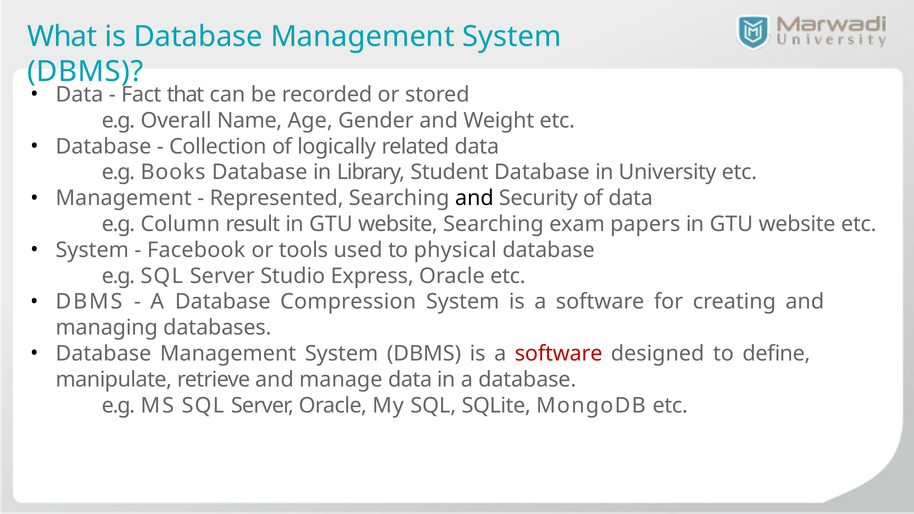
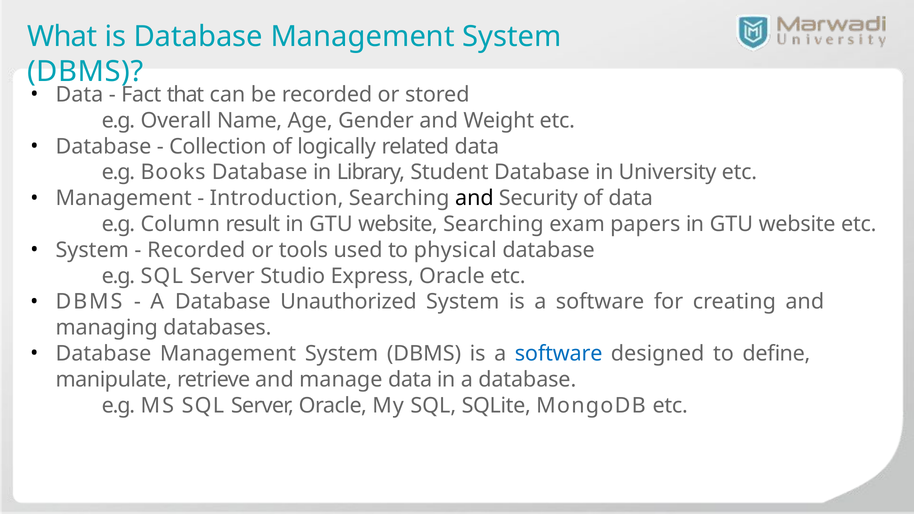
Represented: Represented -> Introduction
Facebook at (196, 250): Facebook -> Recorded
Compression: Compression -> Unauthorized
software at (559, 354) colour: red -> blue
